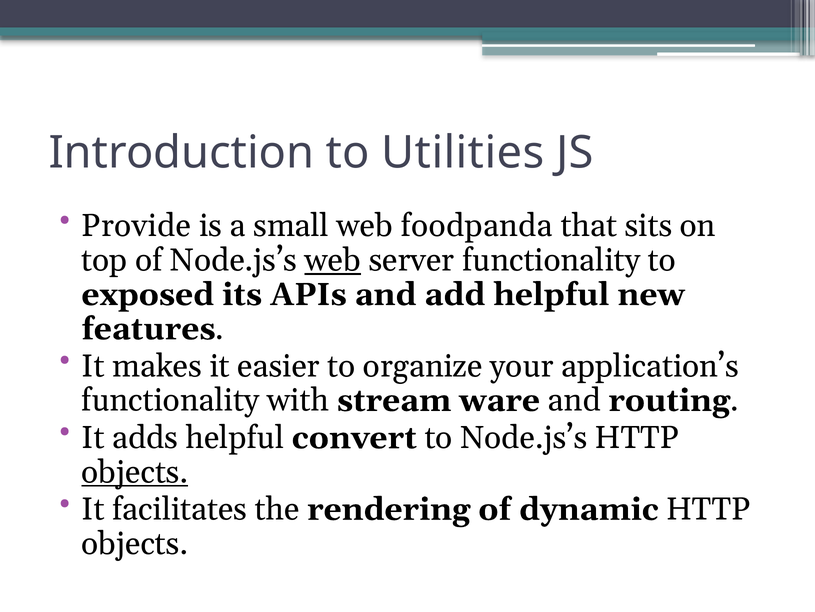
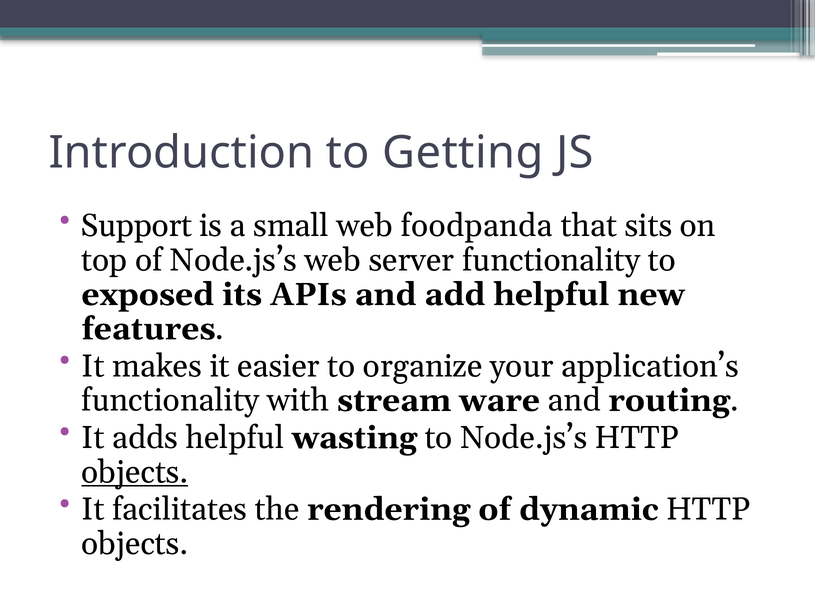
Utilities: Utilities -> Getting
Provide: Provide -> Support
web at (333, 260) underline: present -> none
convert: convert -> wasting
